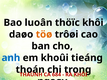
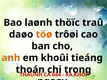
luoân: luoân -> laønh
thöïc khôi: khôi -> traû
anh colour: blue -> orange
